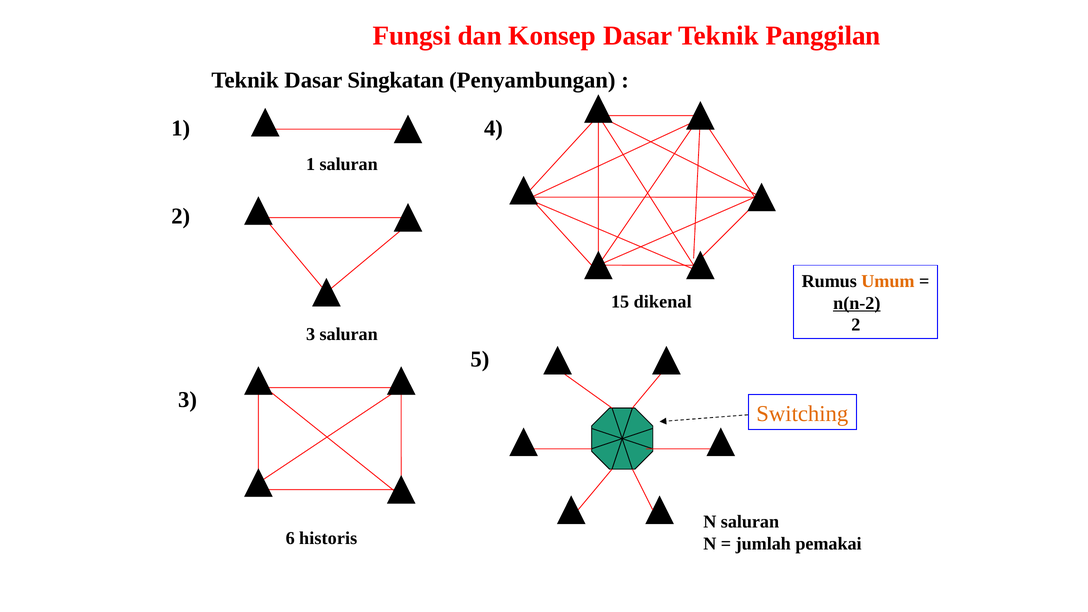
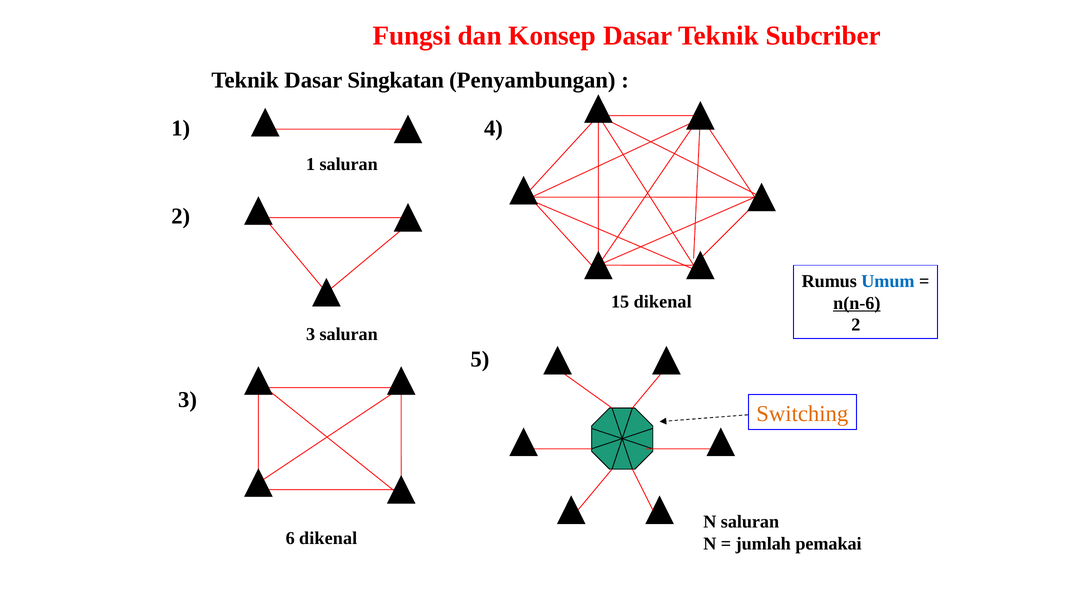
Panggilan: Panggilan -> Subcriber
Umum colour: orange -> blue
n(n-2: n(n-2 -> n(n-6
6 historis: historis -> dikenal
